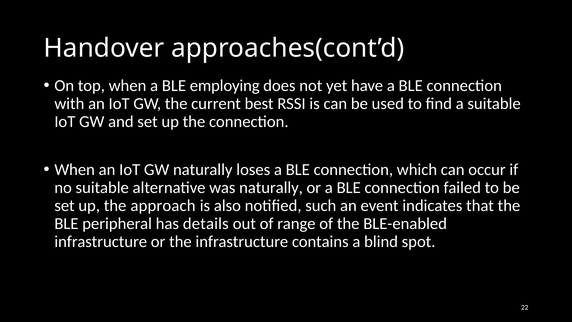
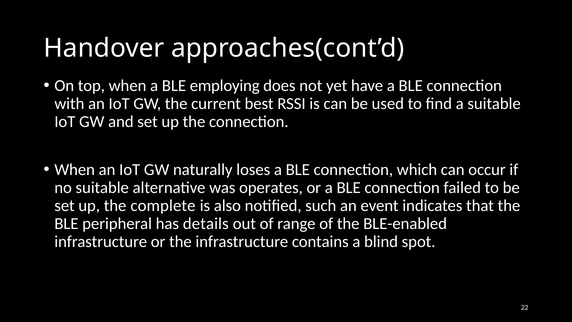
was naturally: naturally -> operates
approach: approach -> complete
